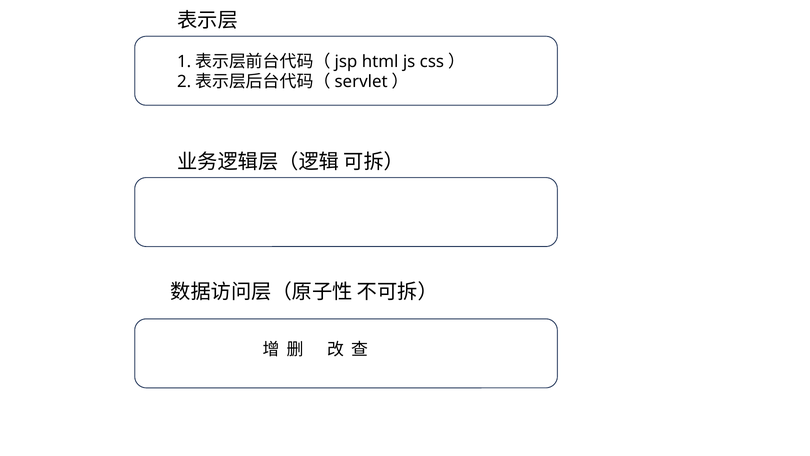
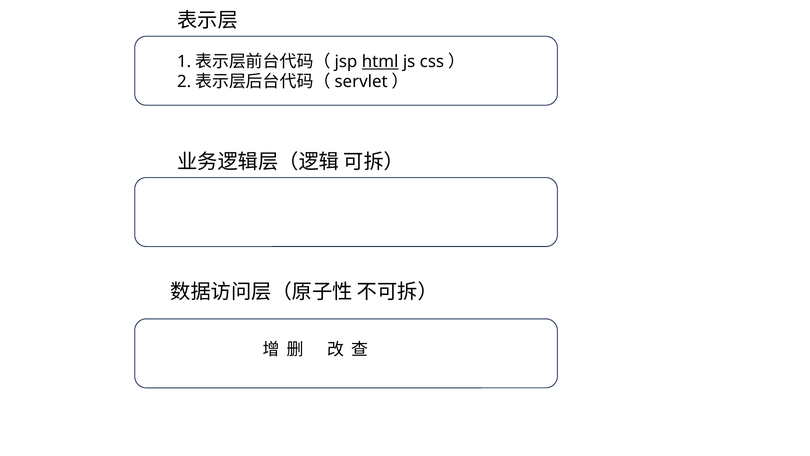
html underline: none -> present
